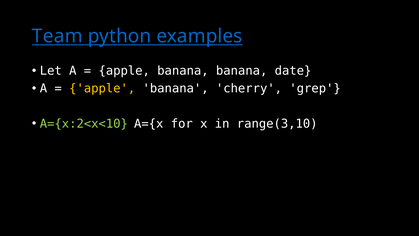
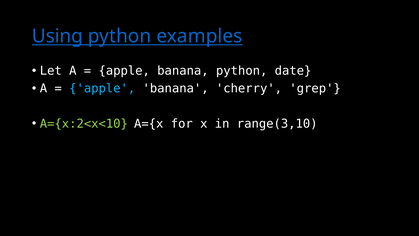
Team: Team -> Using
banana banana: banana -> python
apple at (102, 88) colour: yellow -> light blue
